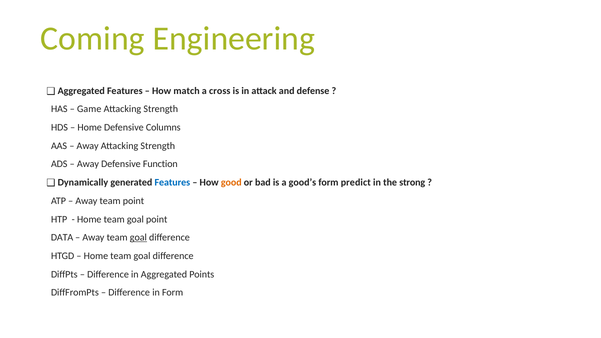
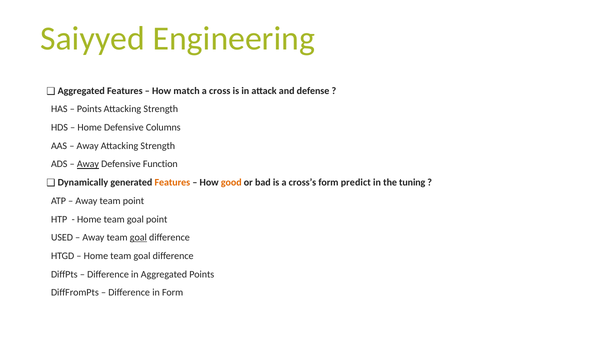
Coming: Coming -> Saiyyed
Game at (89, 109): Game -> Points
Away at (88, 164) underline: none -> present
Features at (172, 183) colour: blue -> orange
good’s: good’s -> cross’s
strong: strong -> tuning
DATA: DATA -> USED
